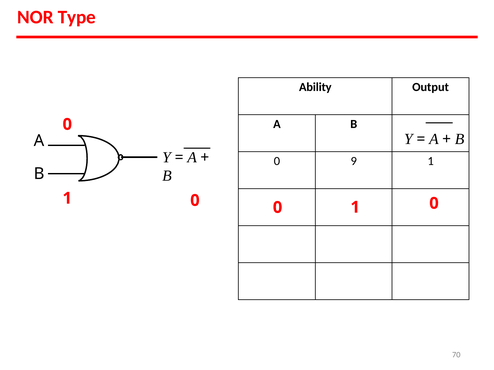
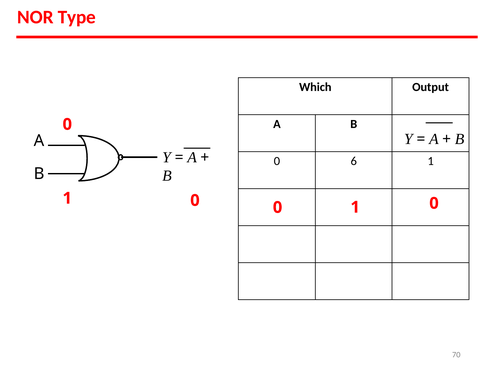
Ability: Ability -> Which
9: 9 -> 6
